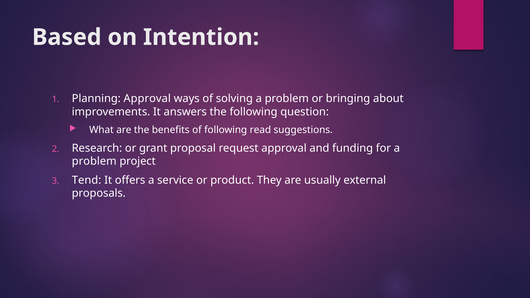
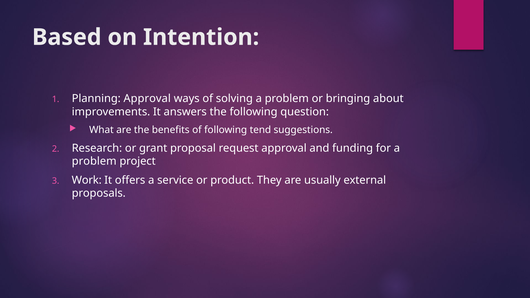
read: read -> tend
Tend: Tend -> Work
